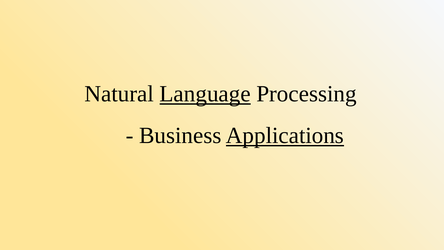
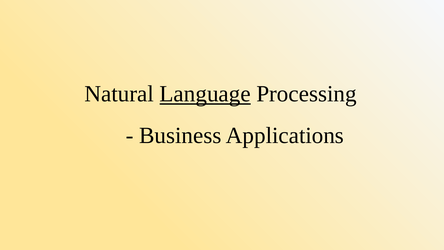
Applications underline: present -> none
